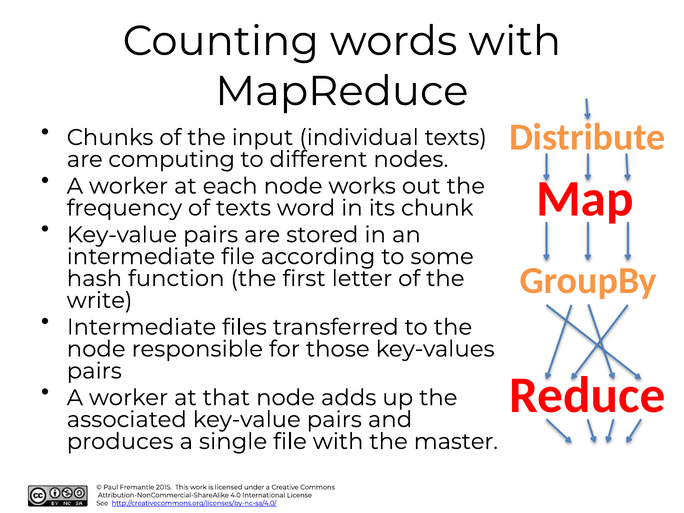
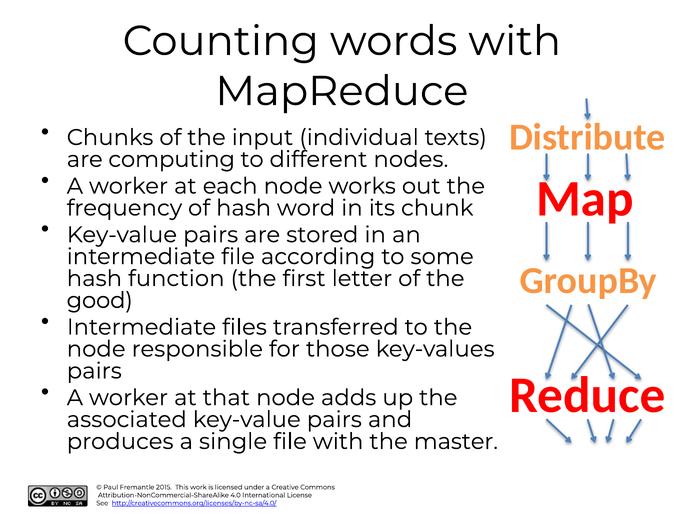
of texts: texts -> hash
write: write -> good
